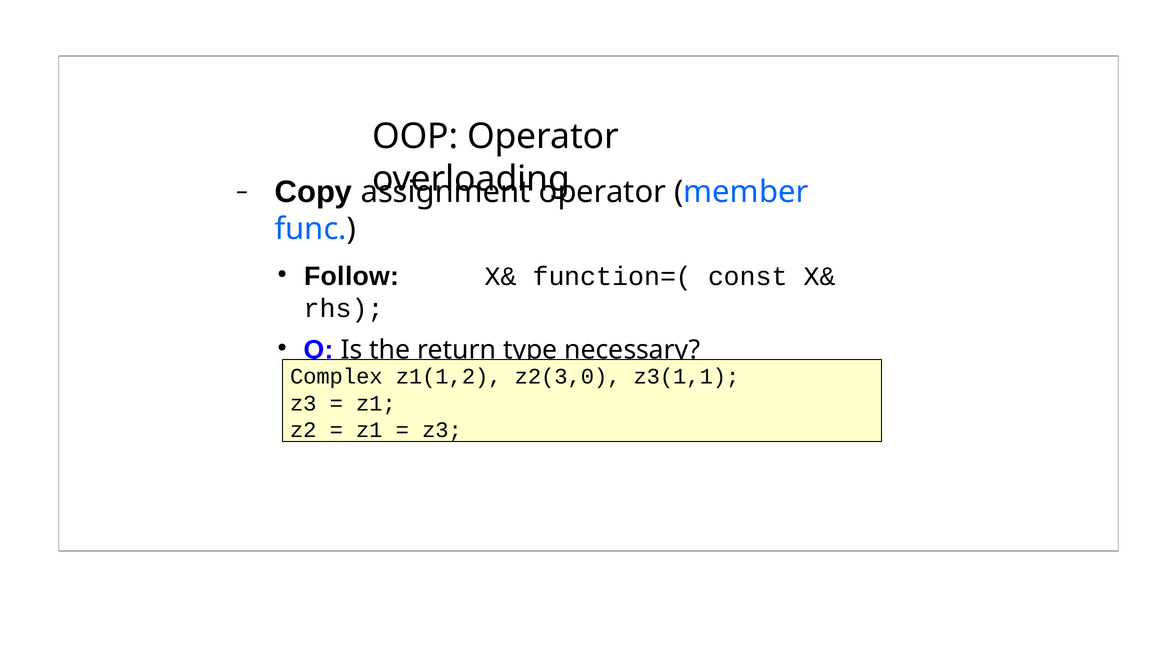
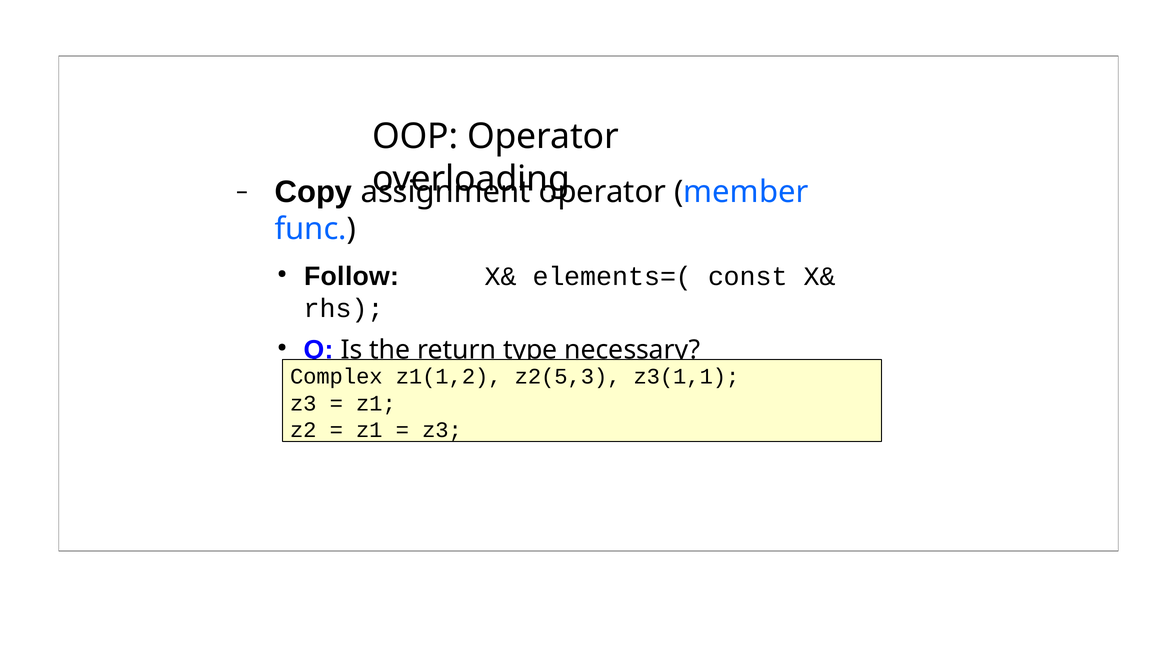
function=(: function=( -> elements=(
z2(3,0: z2(3,0 -> z2(5,3
